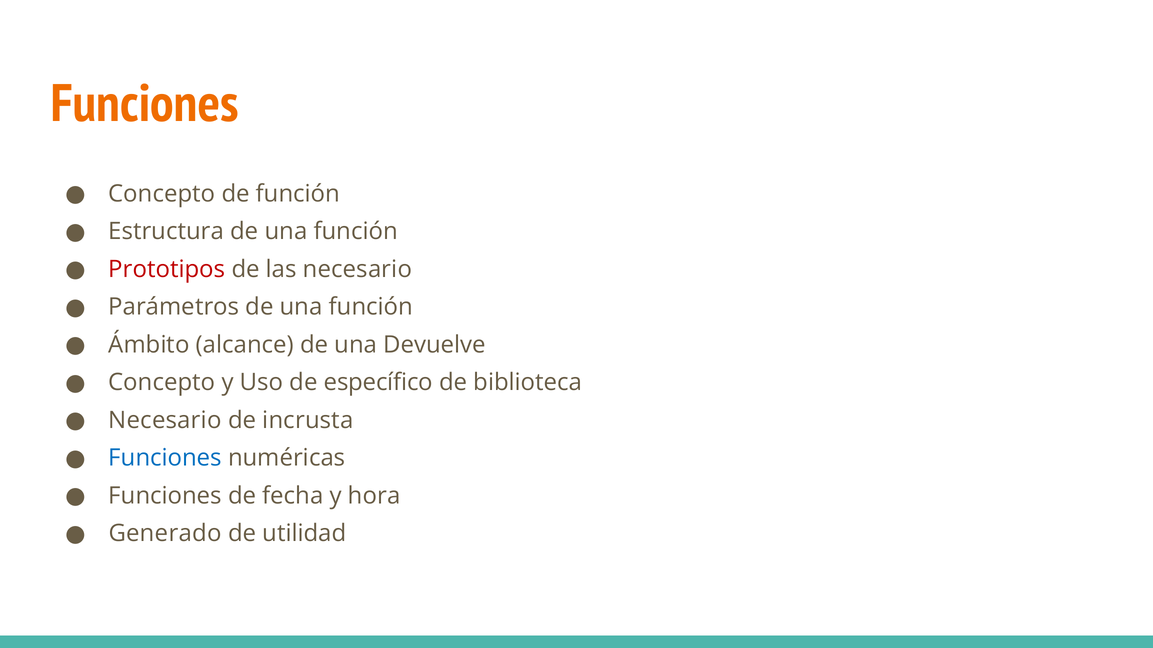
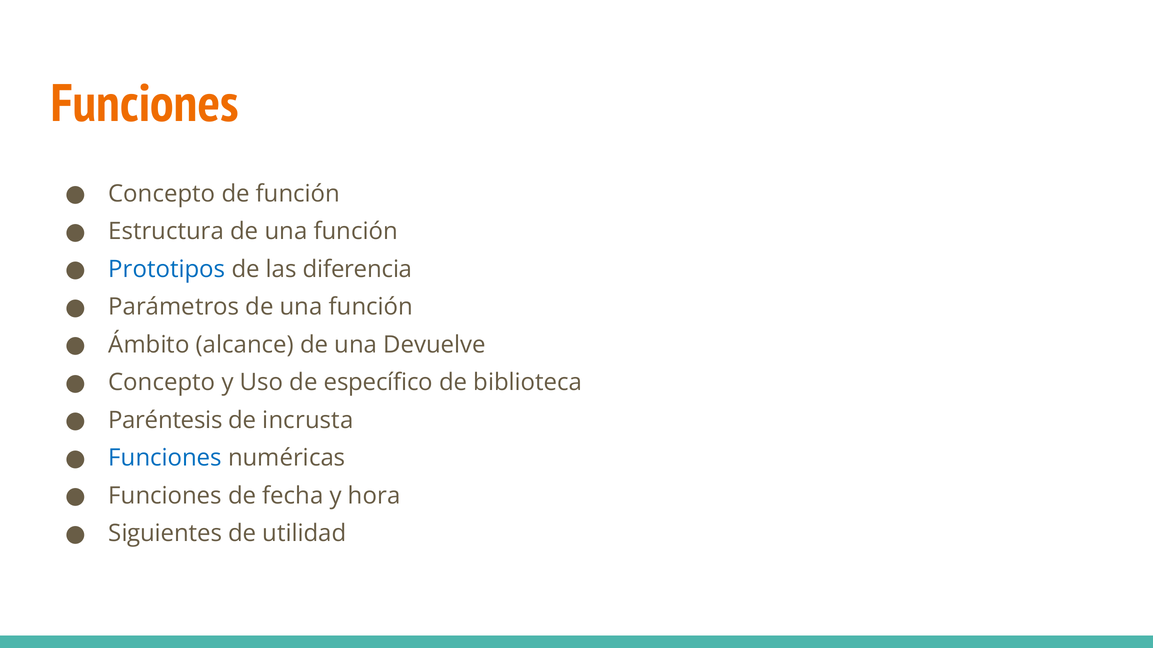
Prototipos colour: red -> blue
las necesario: necesario -> diferencia
Necesario at (165, 421): Necesario -> Paréntesis
Generado: Generado -> Siguientes
